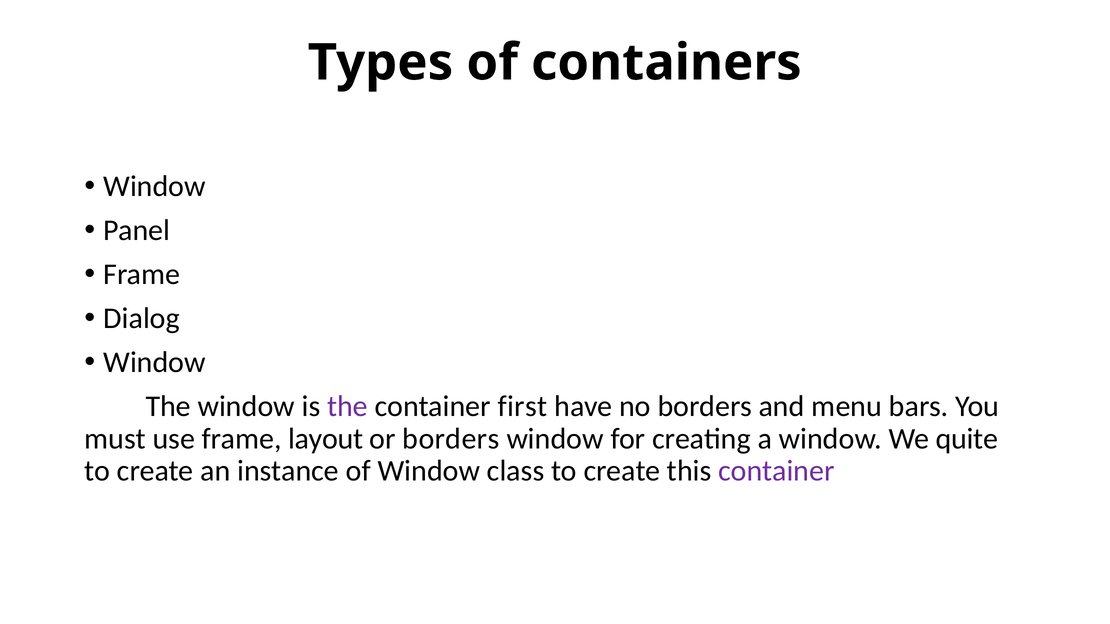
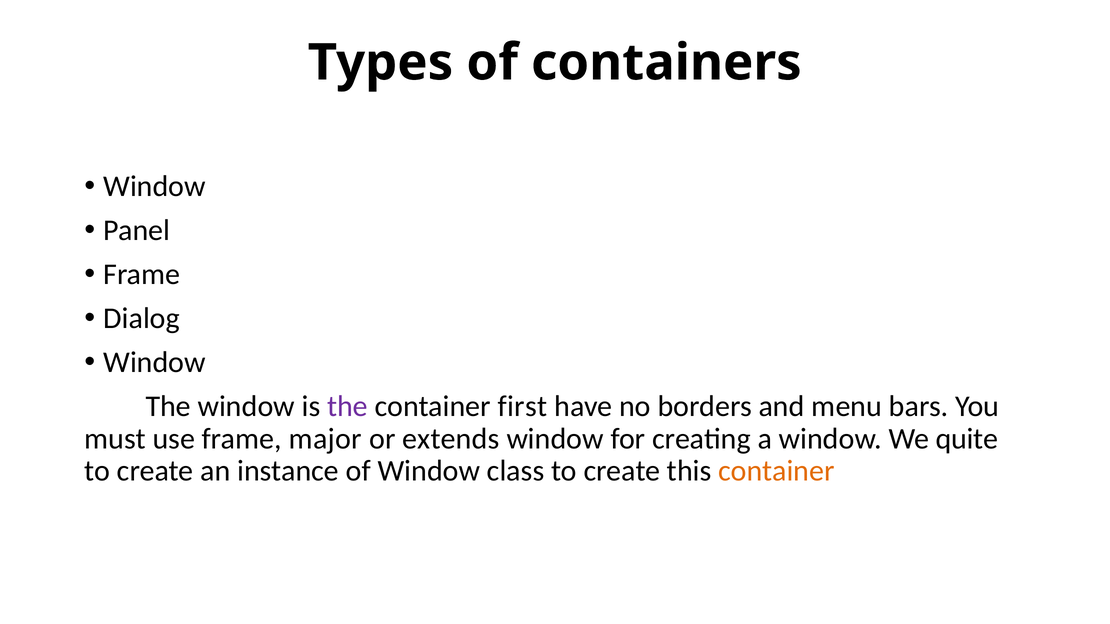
layout: layout -> major
or borders: borders -> extends
container at (776, 471) colour: purple -> orange
